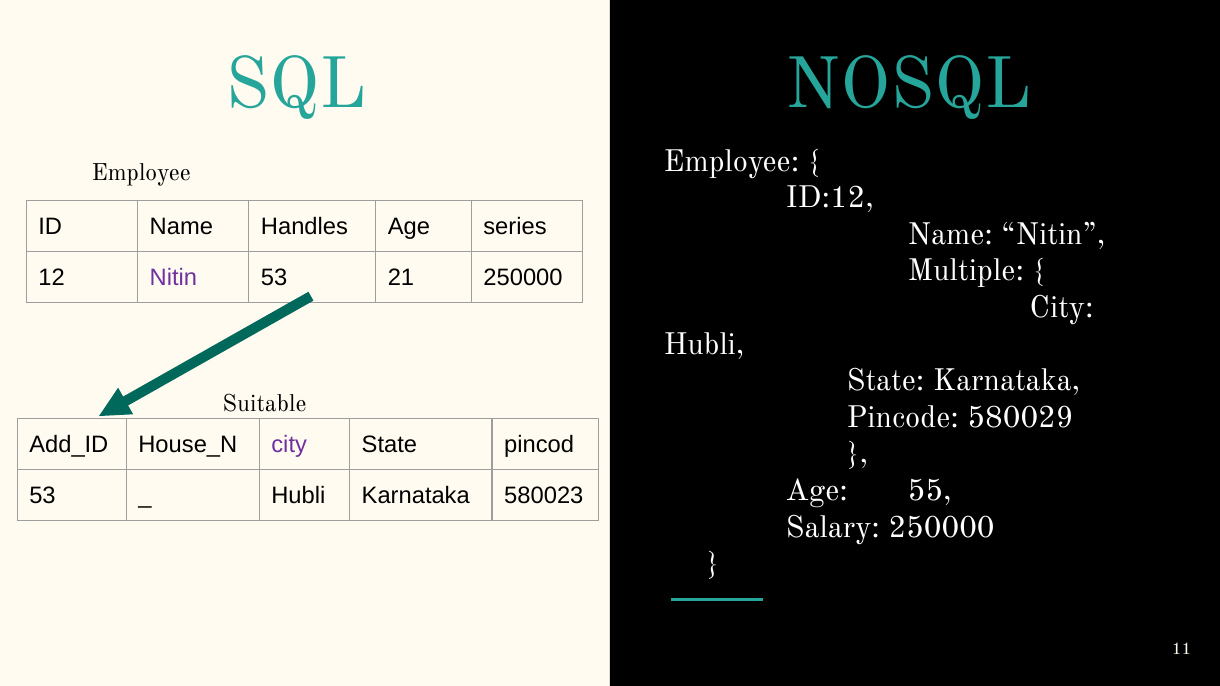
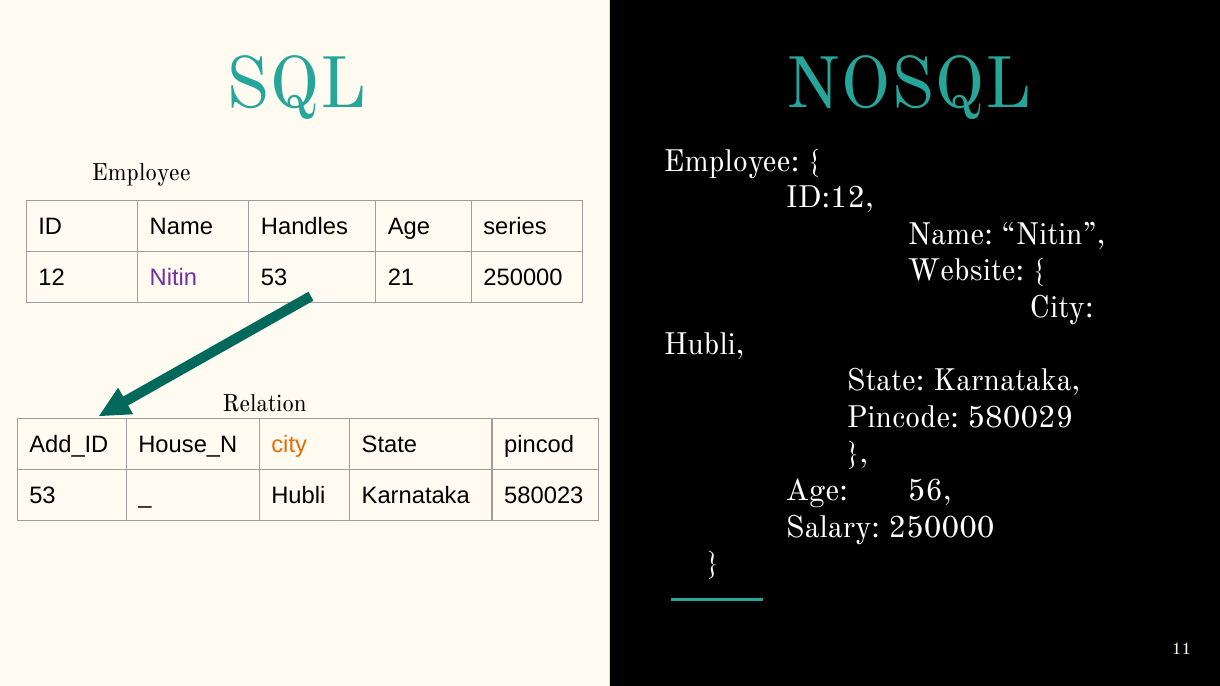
Multiple: Multiple -> Website
Suitable: Suitable -> Relation
city at (289, 445) colour: purple -> orange
55: 55 -> 56
